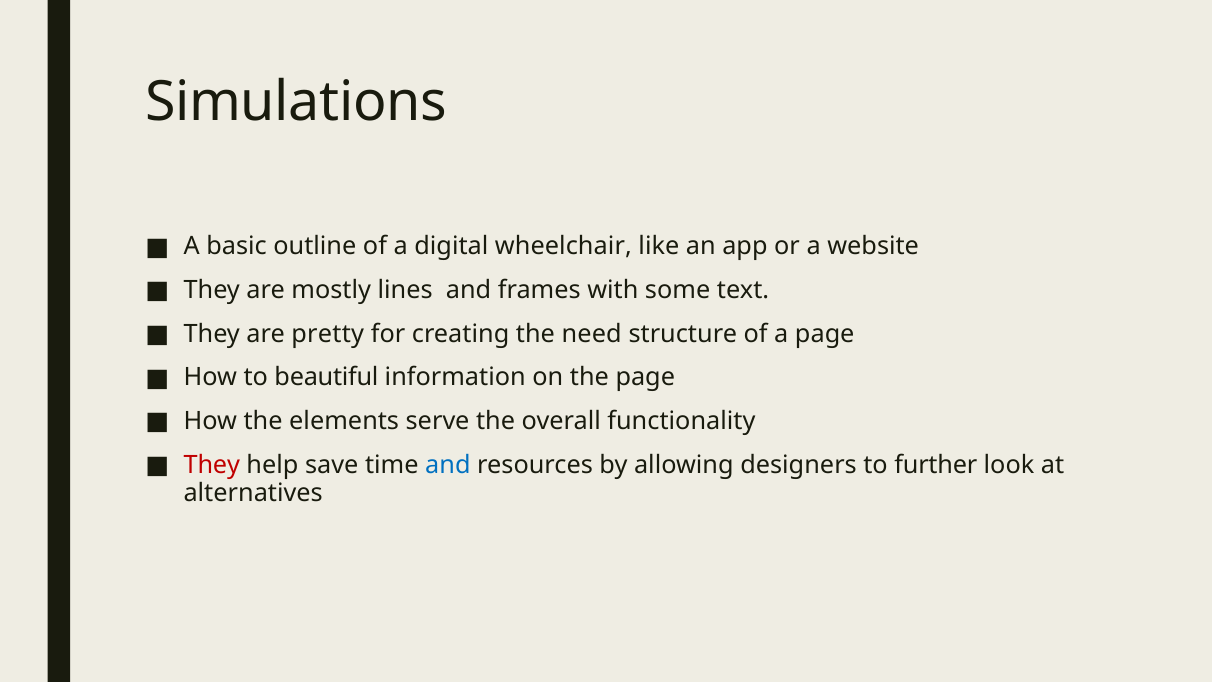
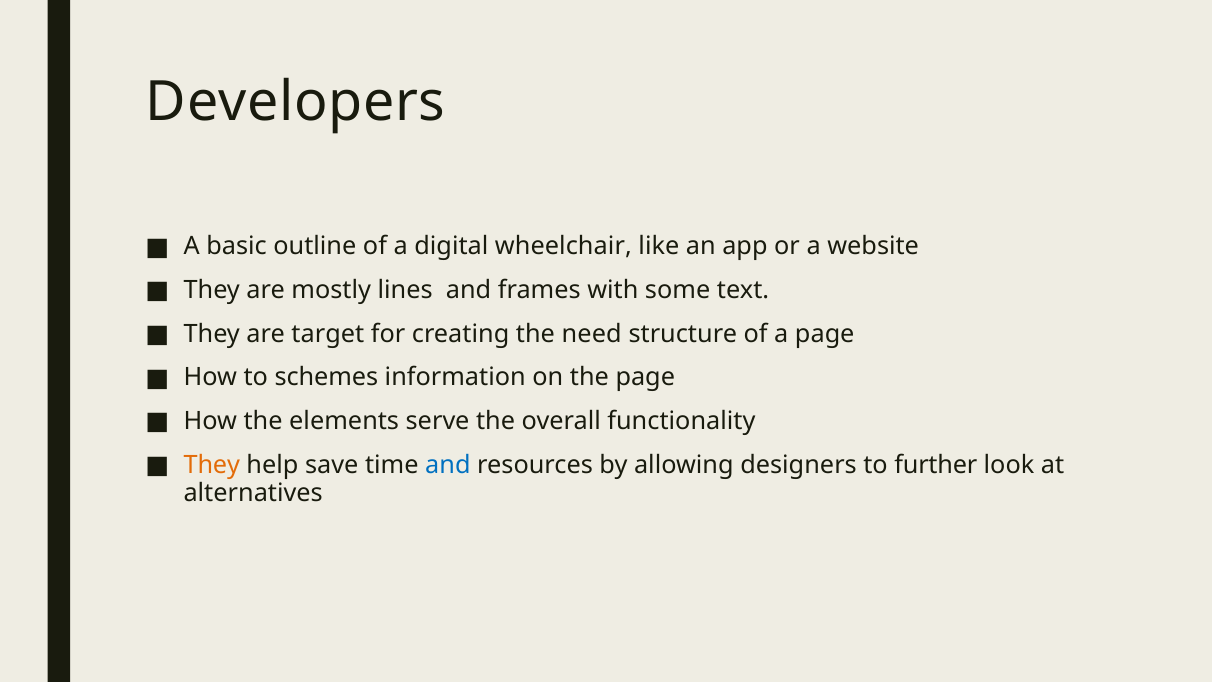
Simulations: Simulations -> Developers
pretty: pretty -> target
beautiful: beautiful -> schemes
They at (212, 465) colour: red -> orange
